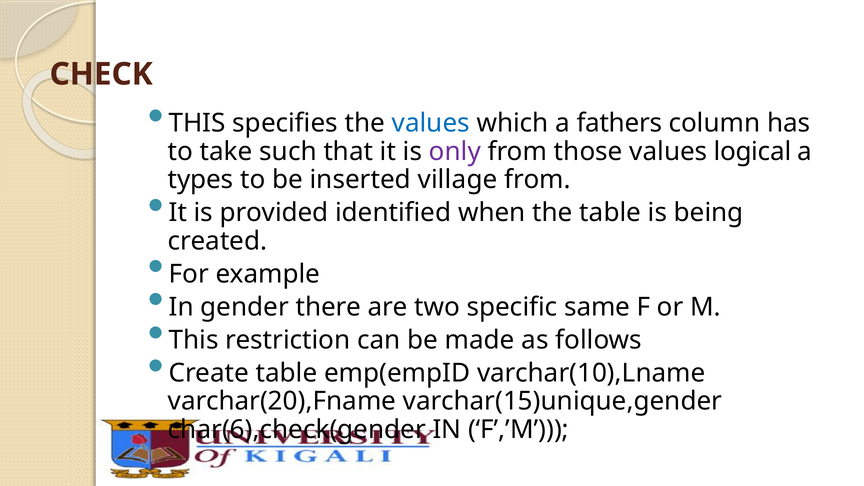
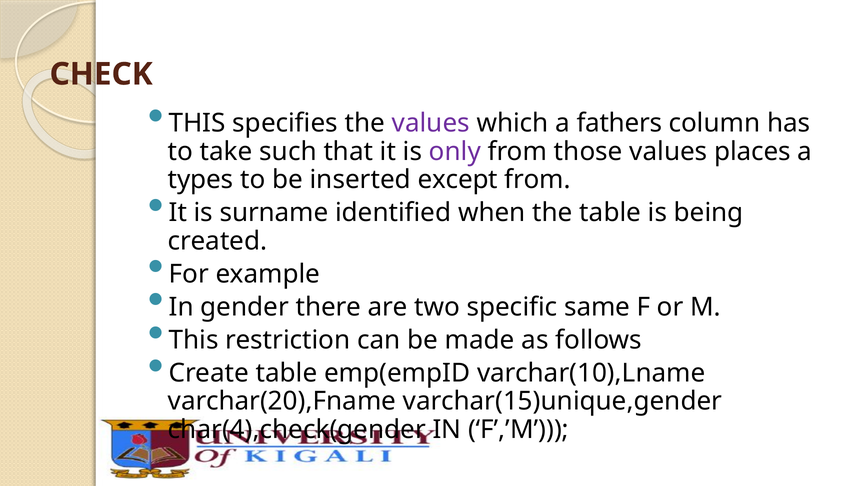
values at (431, 123) colour: blue -> purple
logical: logical -> places
village: village -> except
provided: provided -> surname
char(6),check(gender: char(6),check(gender -> char(4),check(gender
